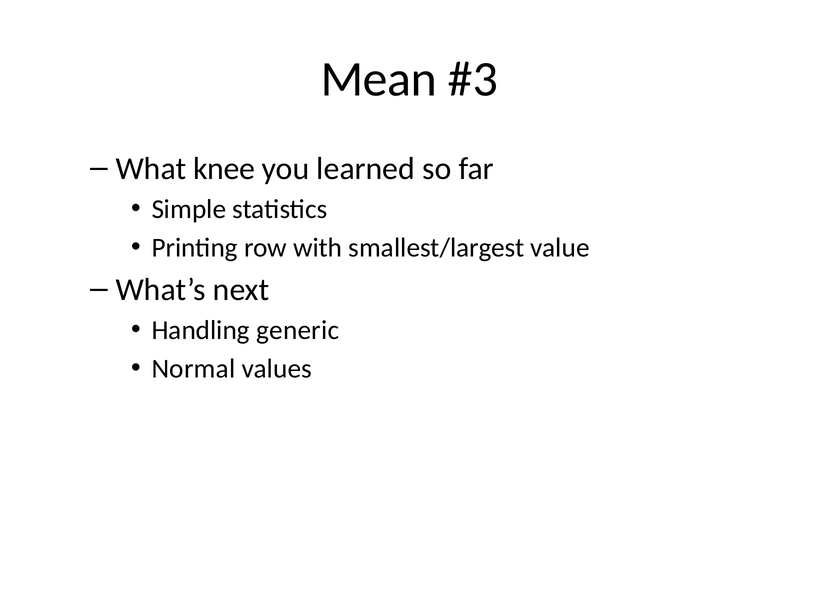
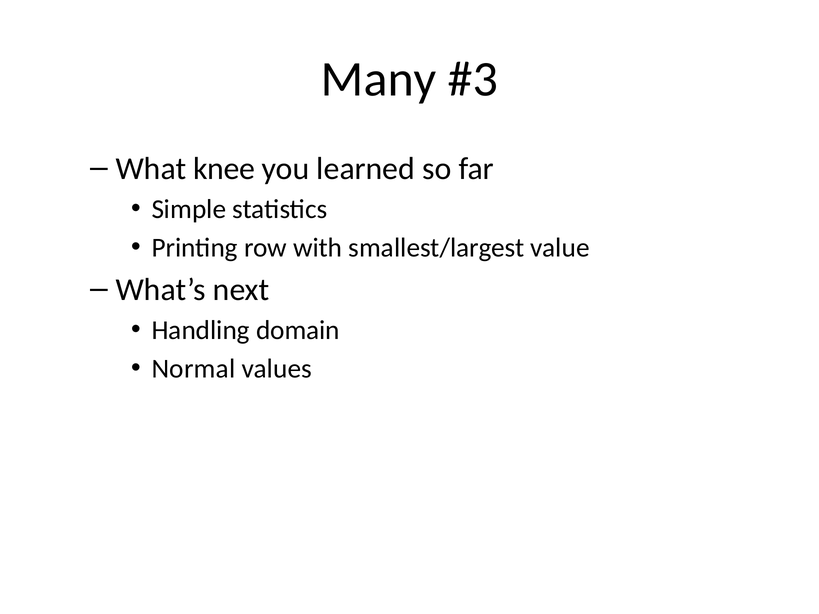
Mean: Mean -> Many
generic: generic -> domain
